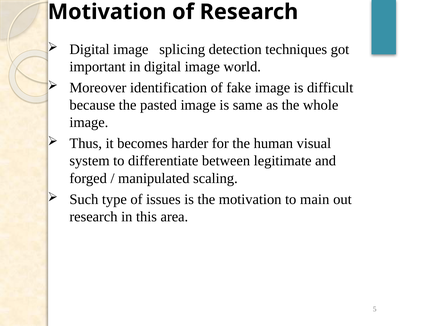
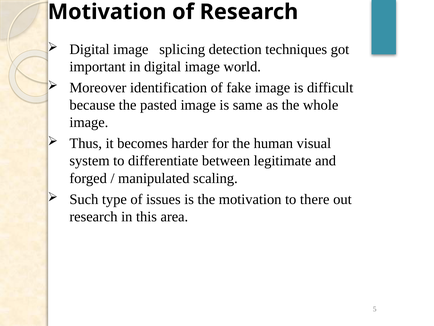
main: main -> there
